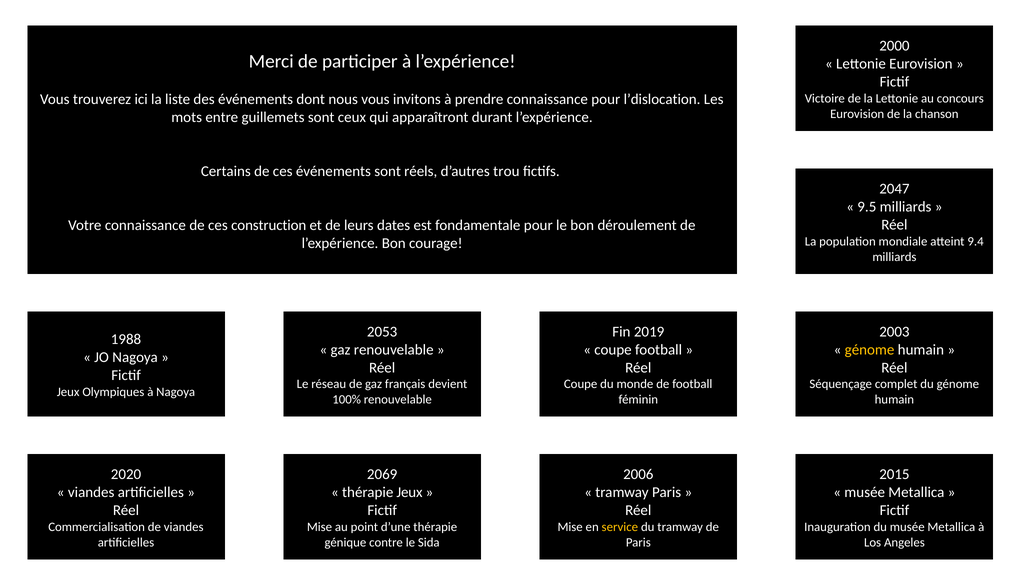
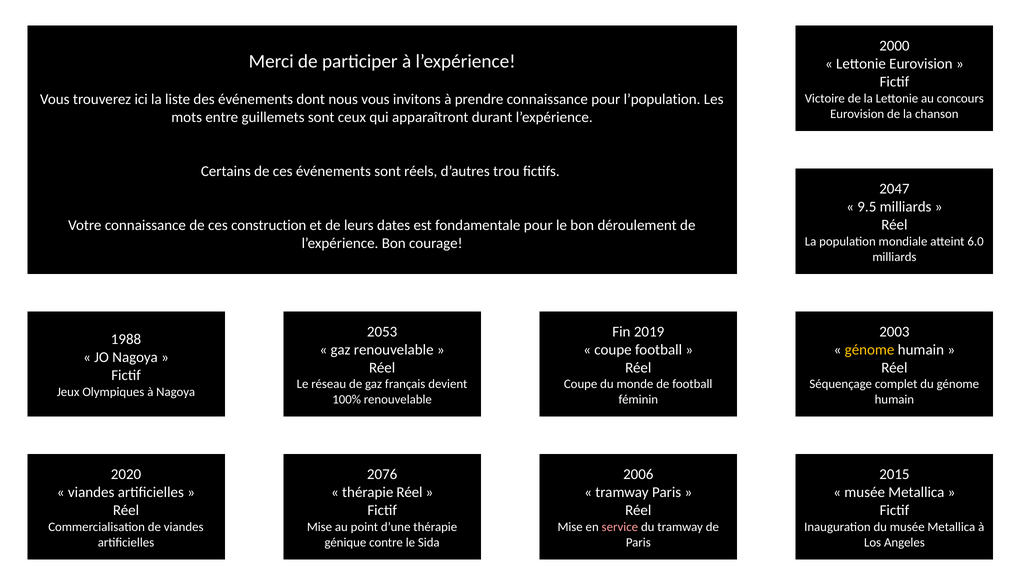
l’dislocation: l’dislocation -> l’population
9.4: 9.4 -> 6.0
2069: 2069 -> 2076
thérapie Jeux: Jeux -> Réel
service colour: yellow -> pink
